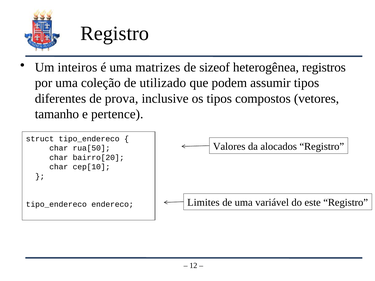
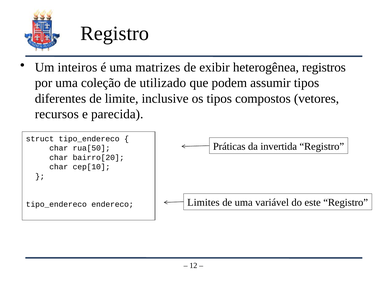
sizeof: sizeof -> exibir
prova: prova -> limite
tamanho: tamanho -> recursos
pertence: pertence -> parecida
Valores: Valores -> Práticas
alocados: alocados -> invertida
